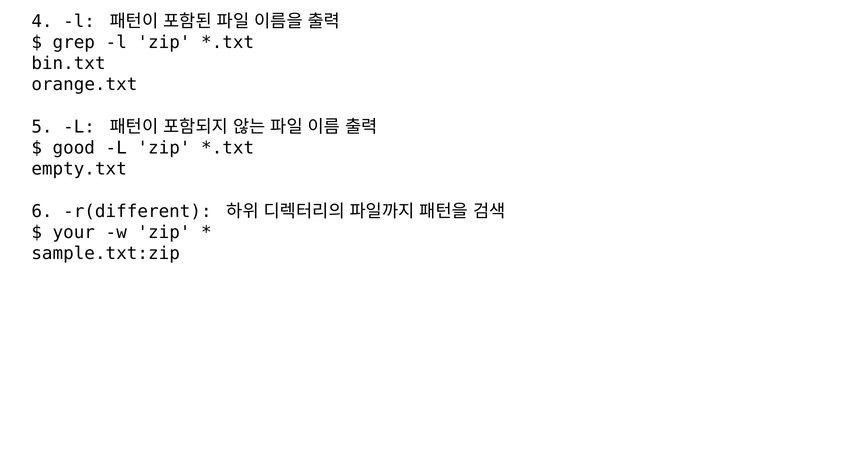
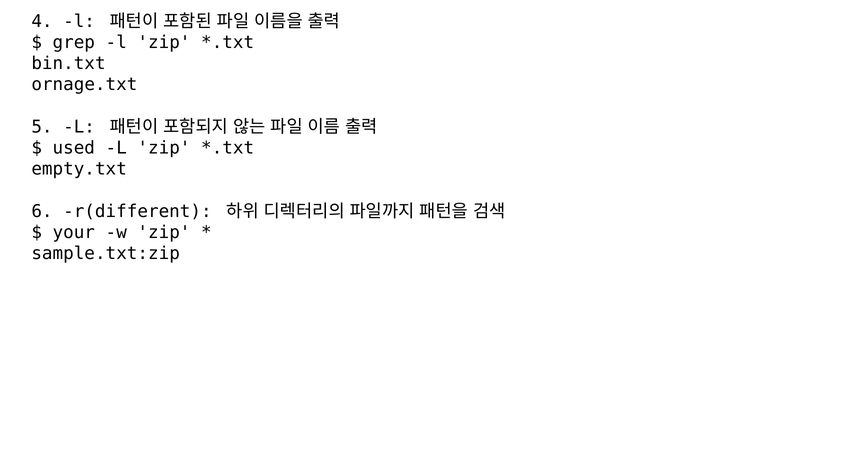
orange.txt: orange.txt -> ornage.txt
good: good -> used
